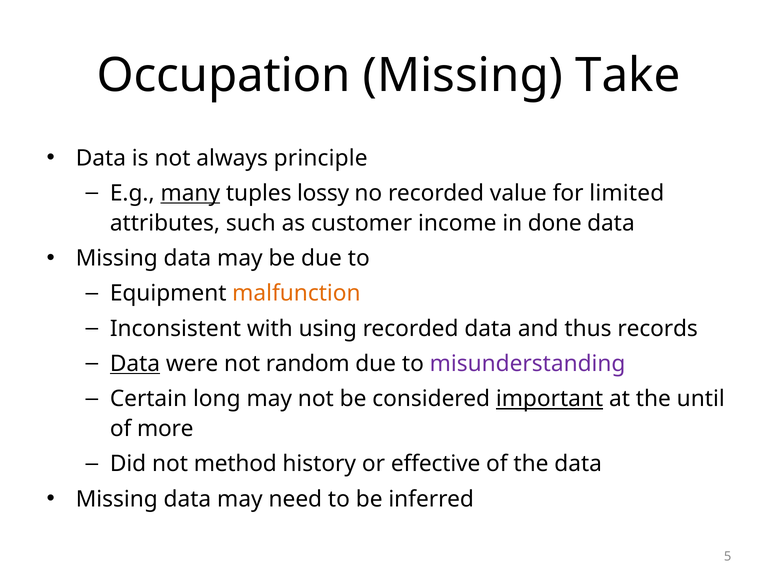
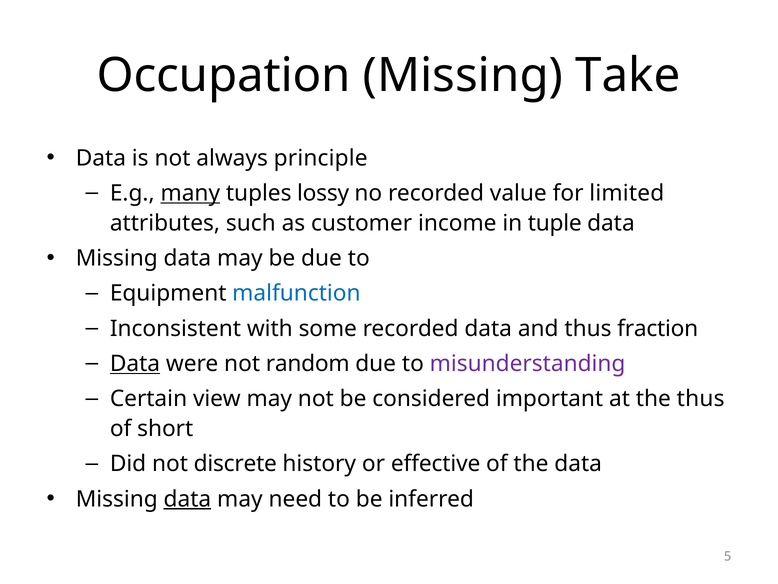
done: done -> tuple
malfunction colour: orange -> blue
using: using -> some
records: records -> fraction
long: long -> view
important underline: present -> none
the until: until -> thus
more: more -> short
method: method -> discrete
data at (187, 499) underline: none -> present
